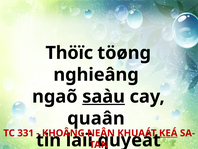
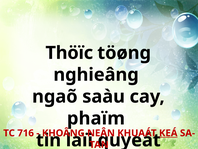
saàu underline: present -> none
quaân: quaân -> phaïm
331: 331 -> 716
